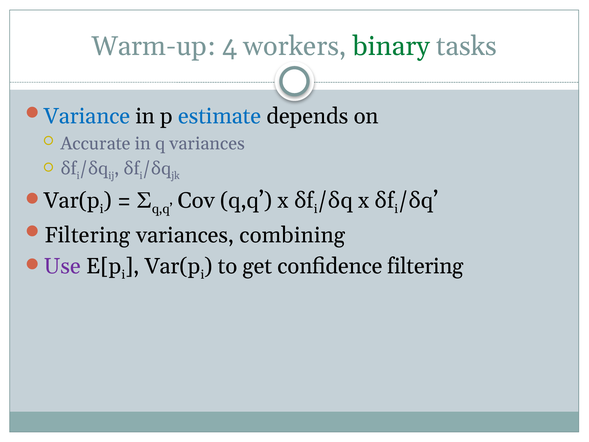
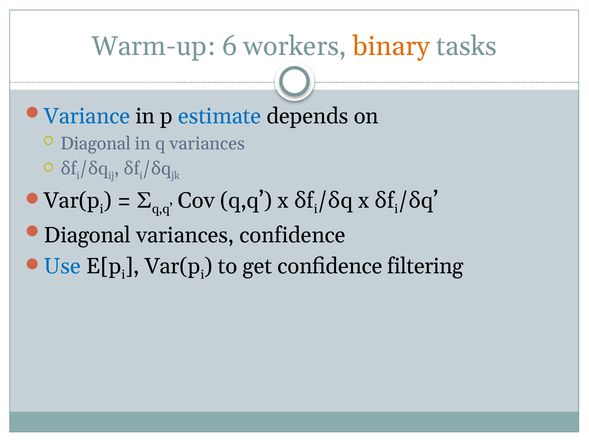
4: 4 -> 6
binary colour: green -> orange
Accurate at (96, 143): Accurate -> Diagonal
Filtering at (87, 235): Filtering -> Diagonal
variances combining: combining -> confidence
Use colour: purple -> blue
